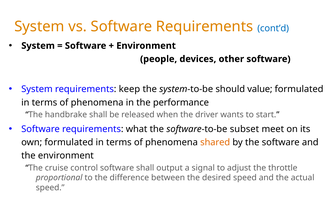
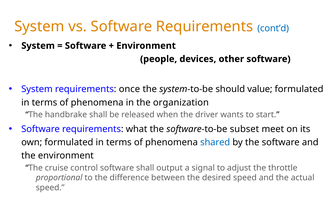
keep: keep -> once
performance: performance -> organization
shared colour: orange -> blue
